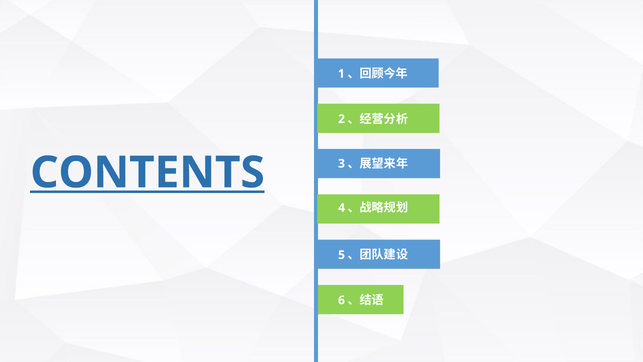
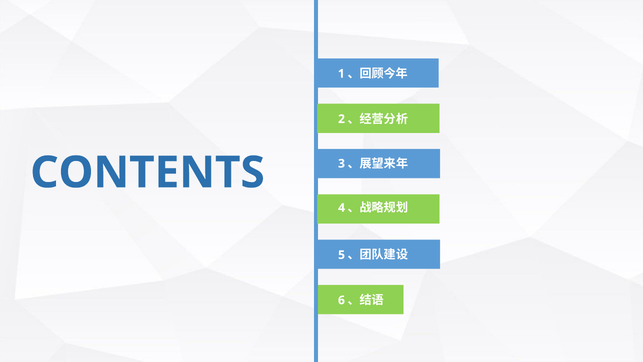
CONTENTS underline: present -> none
